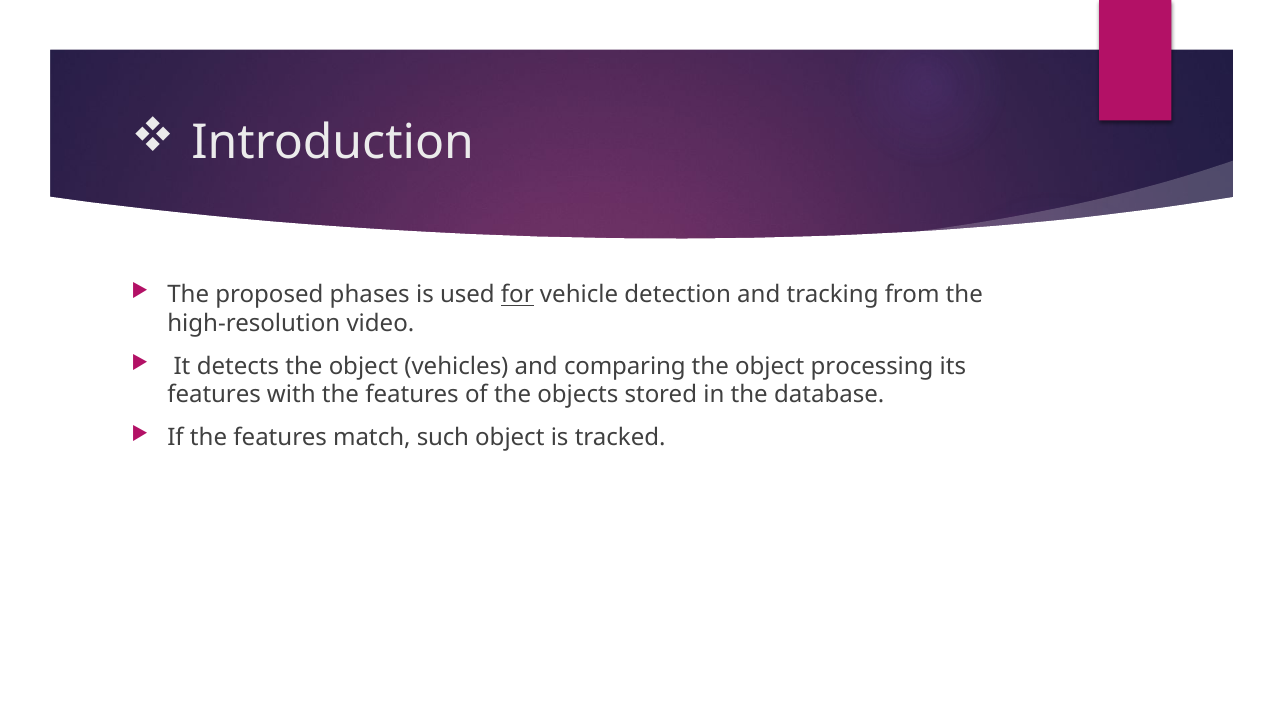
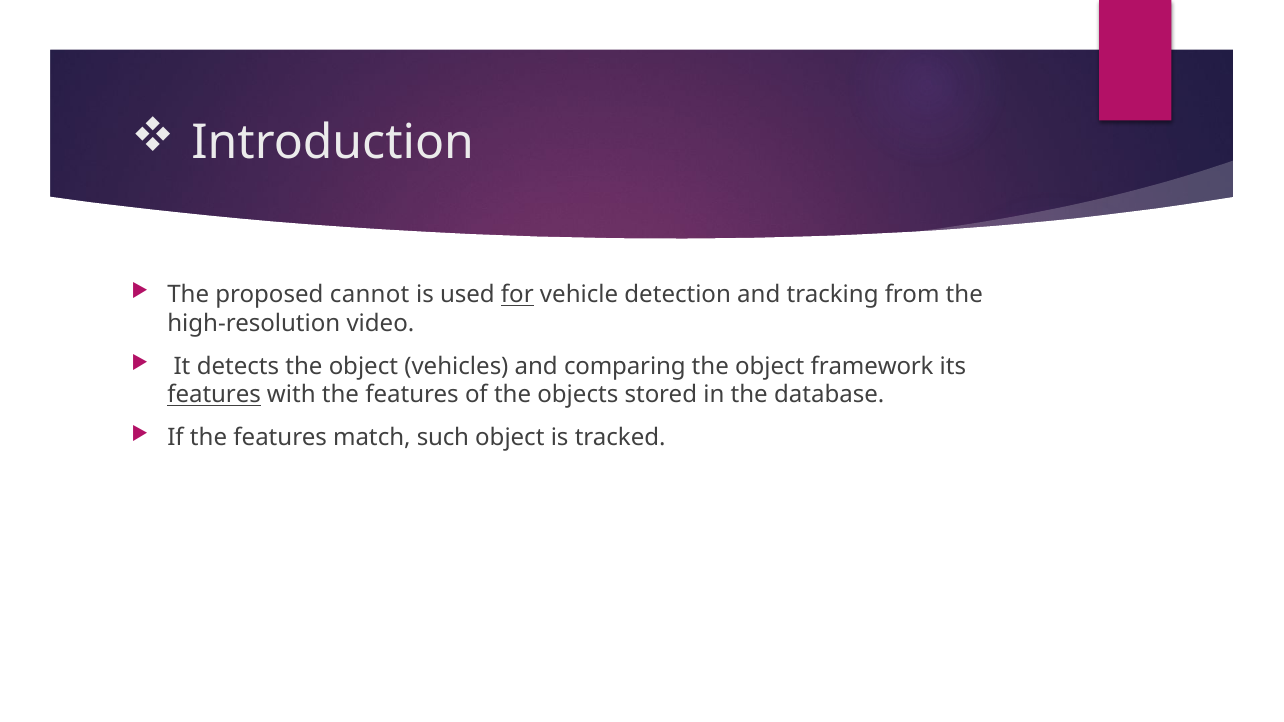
phases: phases -> cannot
processing: processing -> framework
features at (214, 395) underline: none -> present
